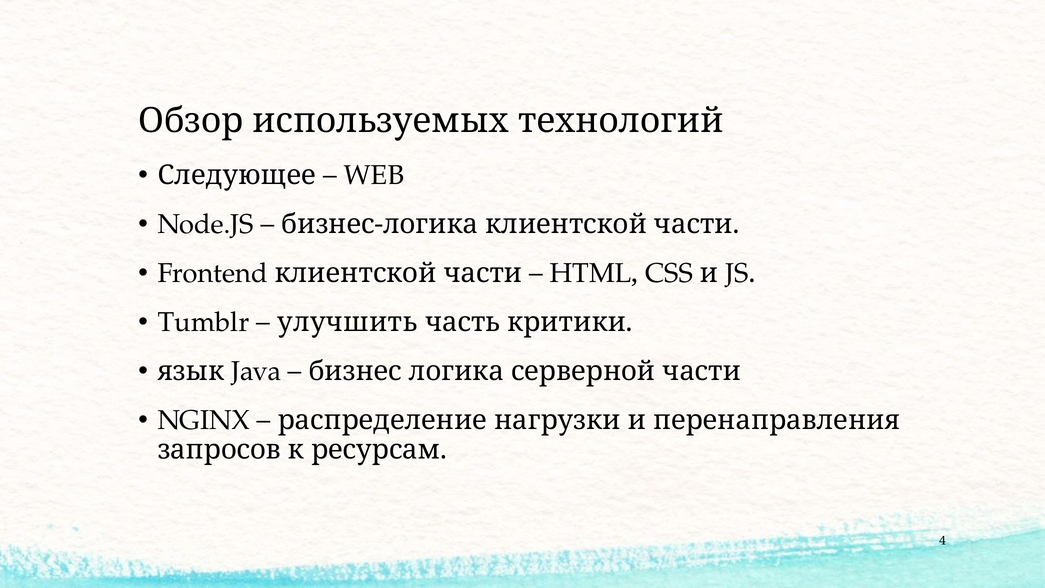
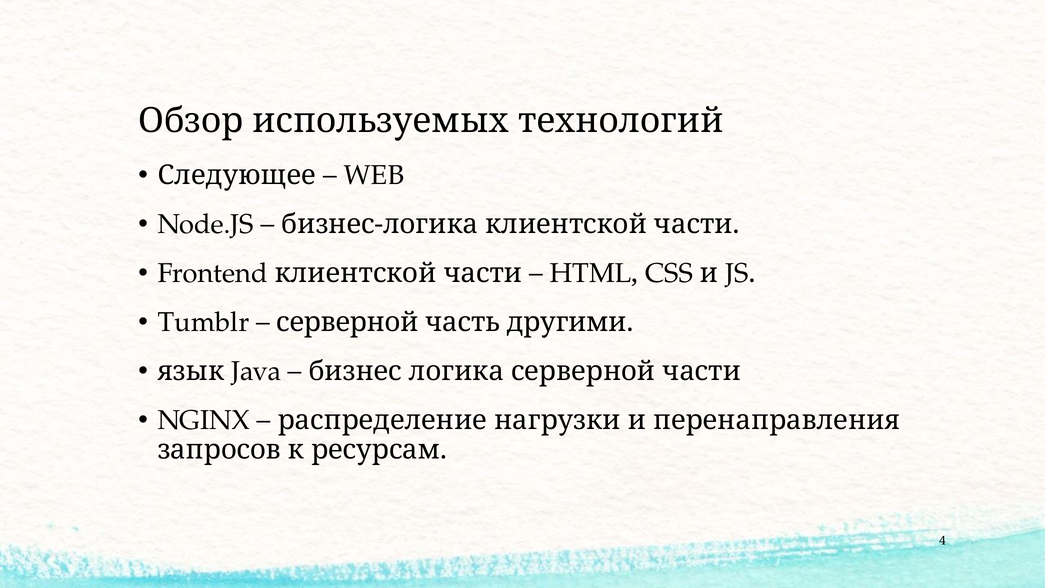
улучшить at (347, 322): улучшить -> серверной
критики: критики -> другими
